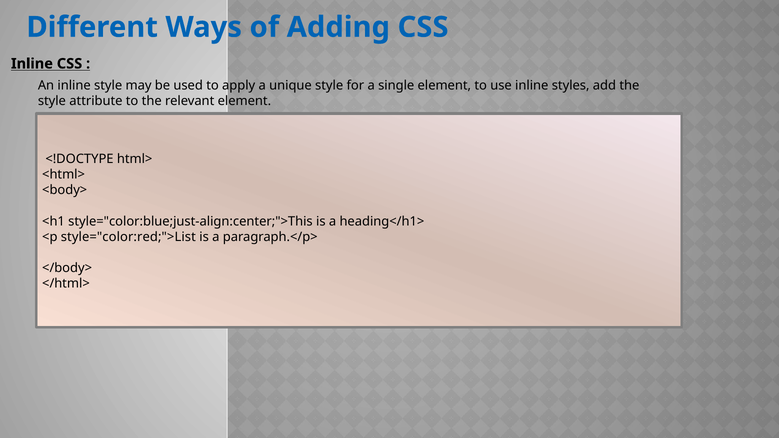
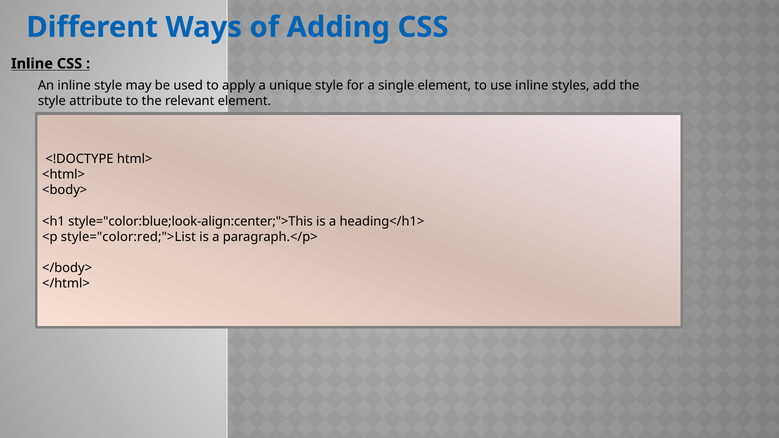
style="color:blue;just-align:center;">This: style="color:blue;just-align:center;">This -> style="color:blue;look-align:center;">This
